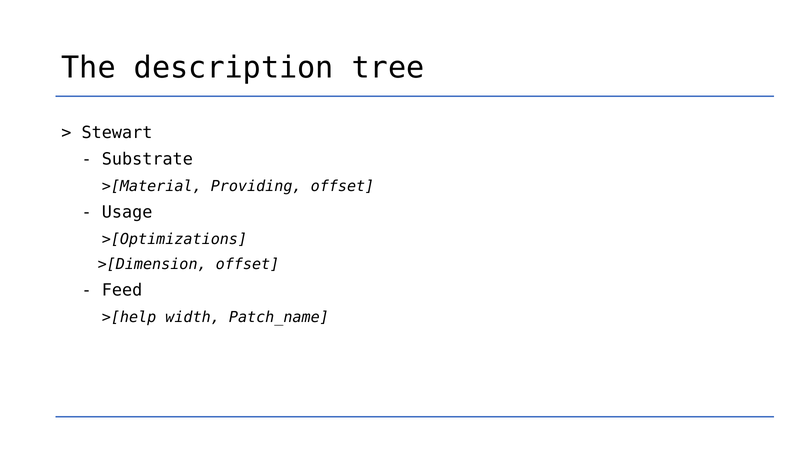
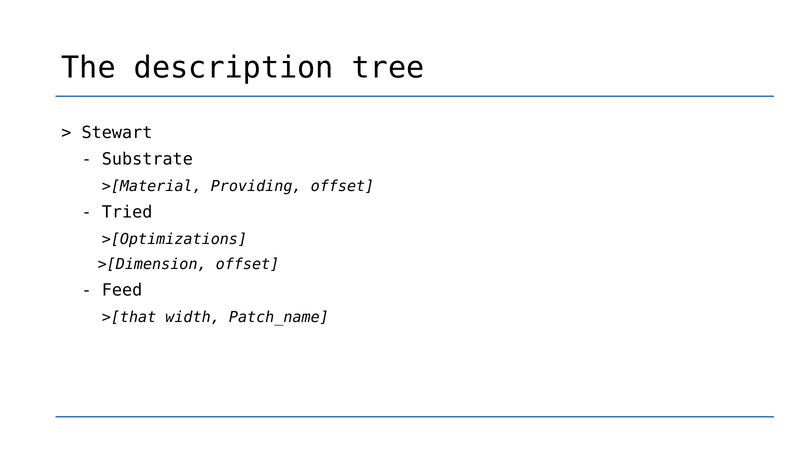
Usage: Usage -> Tried
>[help: >[help -> >[that
